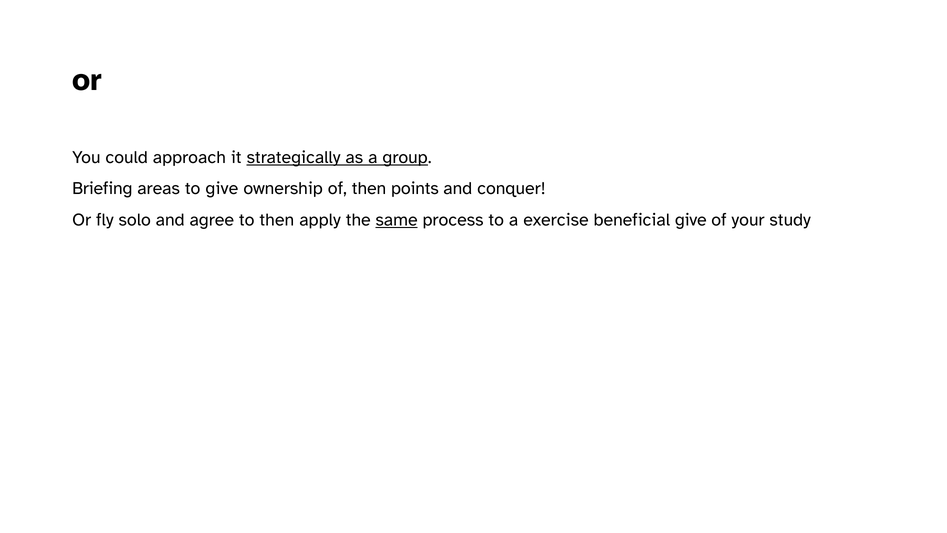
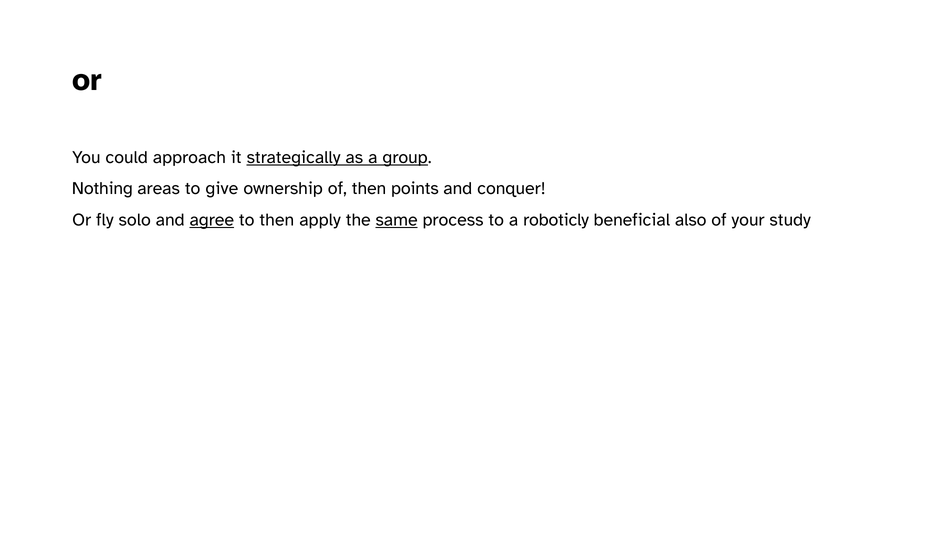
Briefing: Briefing -> Nothing
agree underline: none -> present
exercise: exercise -> roboticly
beneficial give: give -> also
